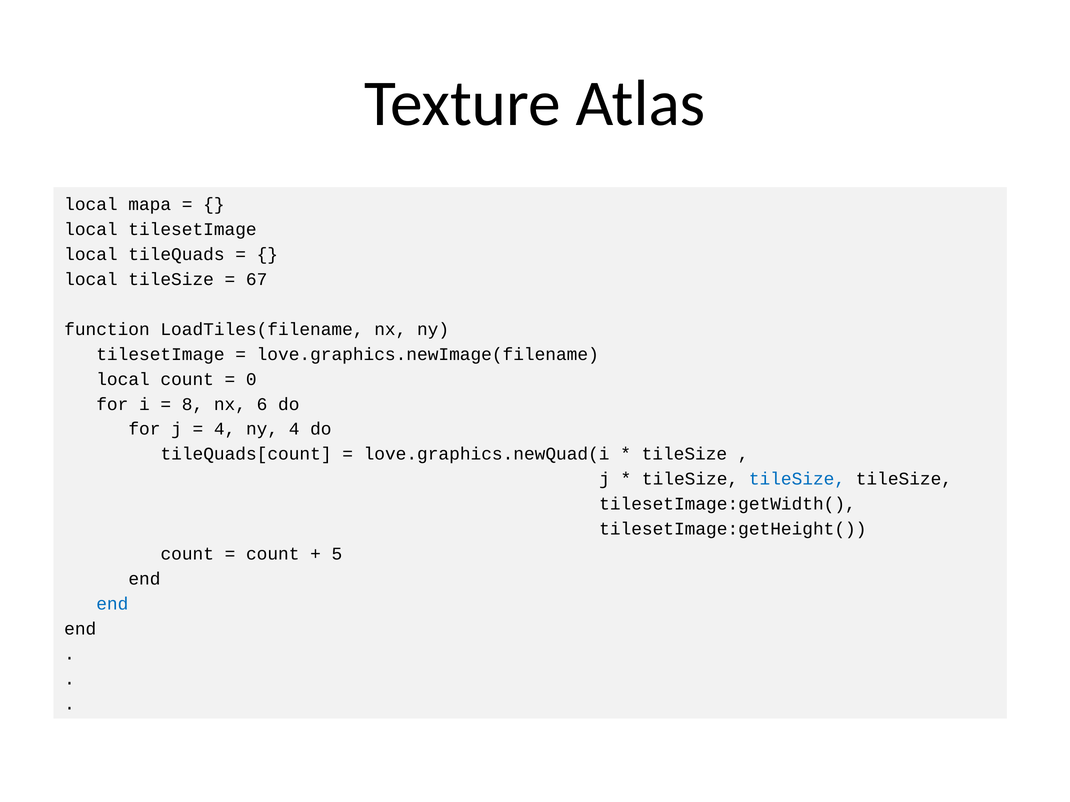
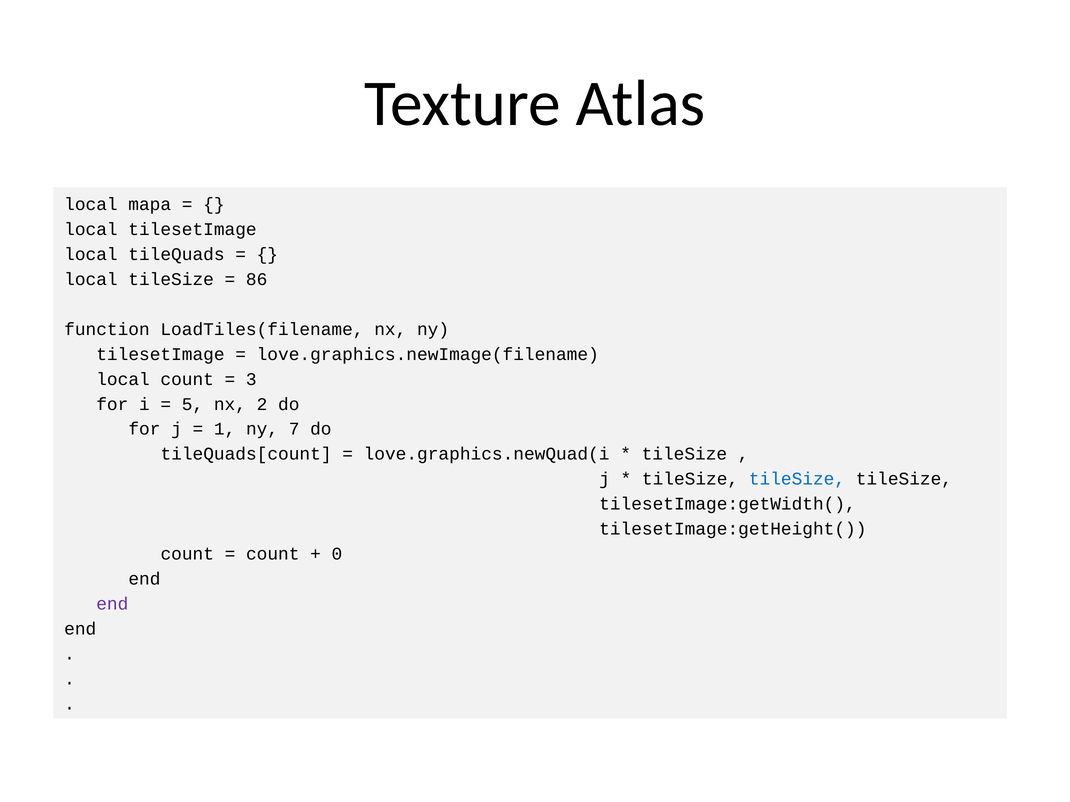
67: 67 -> 86
0: 0 -> 3
8: 8 -> 5
6: 6 -> 2
4 at (225, 429): 4 -> 1
ny 4: 4 -> 7
5: 5 -> 0
end at (112, 604) colour: blue -> purple
